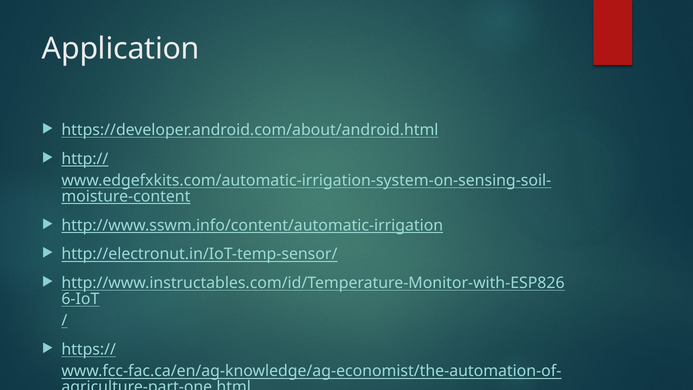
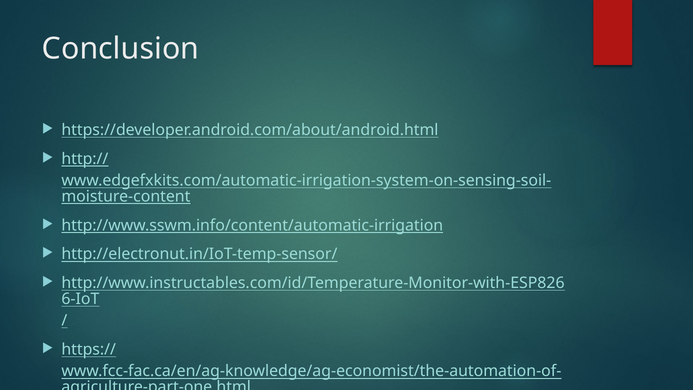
Application: Application -> Conclusion
